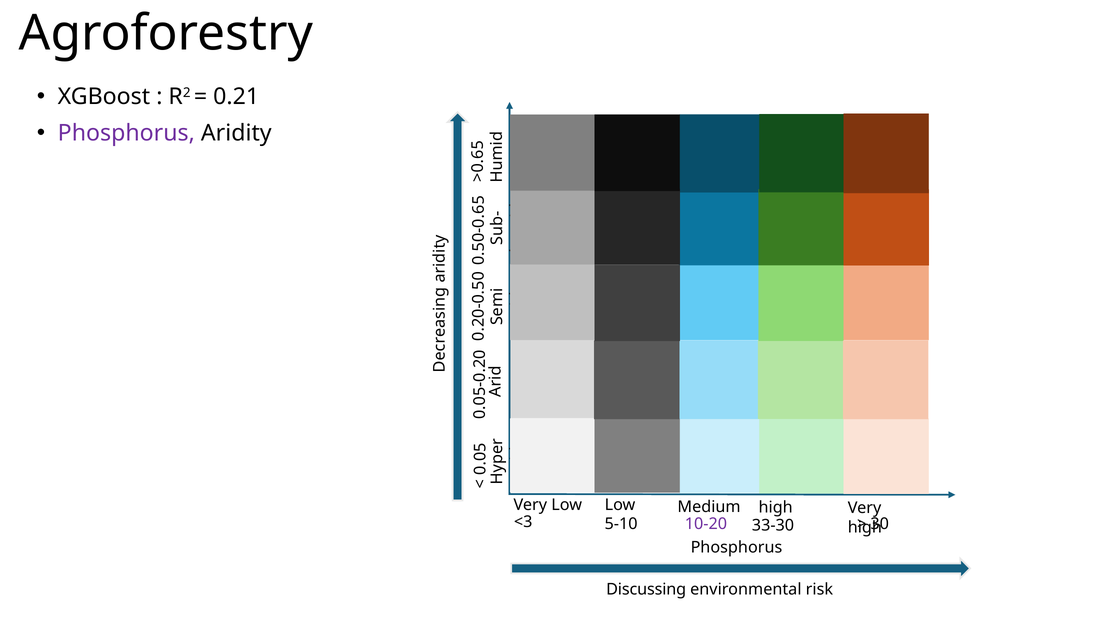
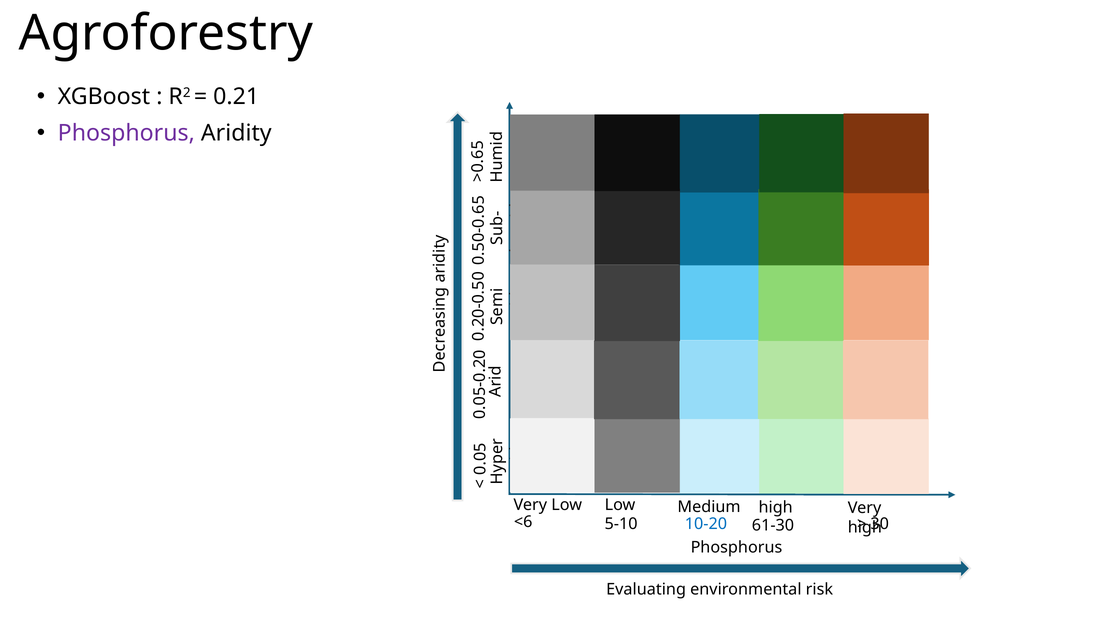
<3: <3 -> <6
10-20 colour: purple -> blue
33-30: 33-30 -> 61-30
Discussing: Discussing -> Evaluating
